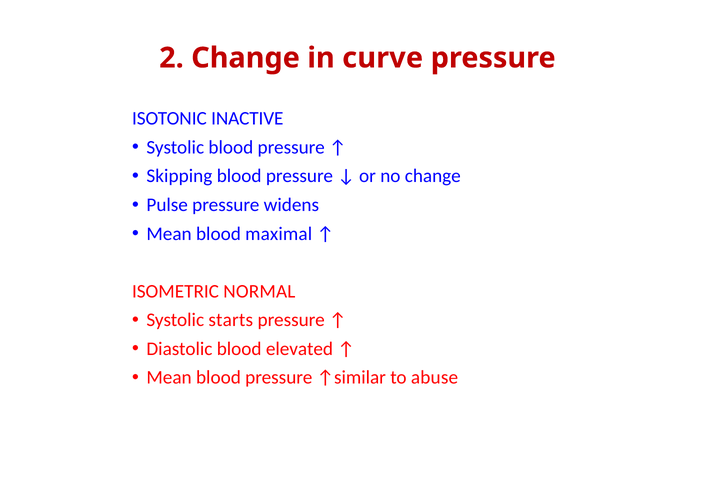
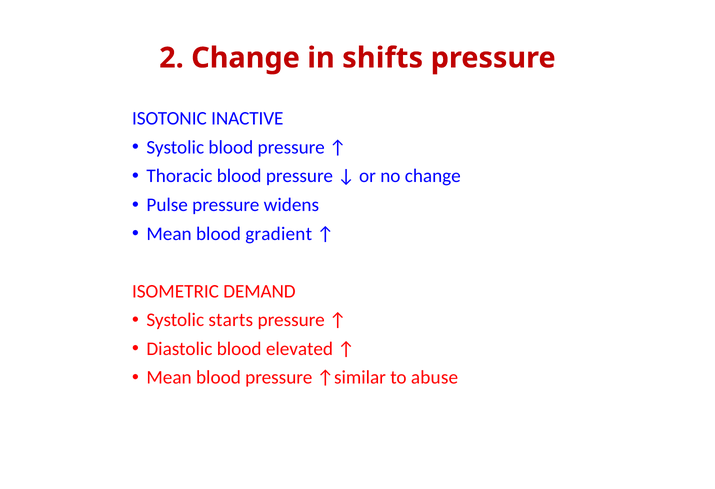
curve: curve -> shifts
Skipping: Skipping -> Thoracic
maximal: maximal -> gradient
NORMAL: NORMAL -> DEMAND
